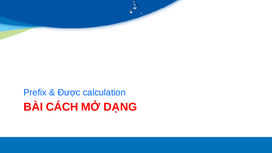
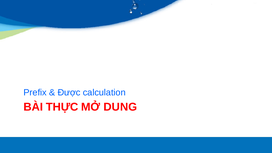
CÁCH: CÁCH -> THỰC
DẠNG: DẠNG -> DUNG
